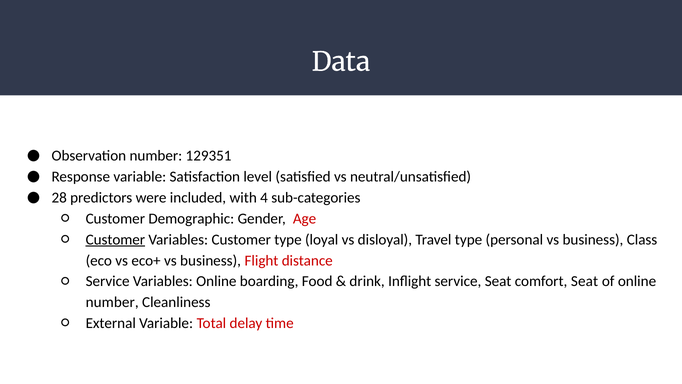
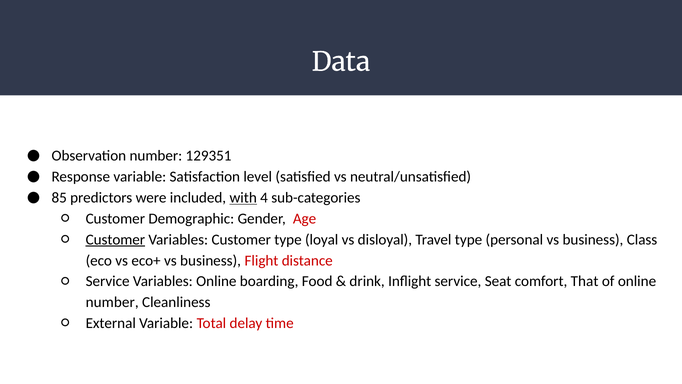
28: 28 -> 85
with underline: none -> present
comfort Seat: Seat -> That
